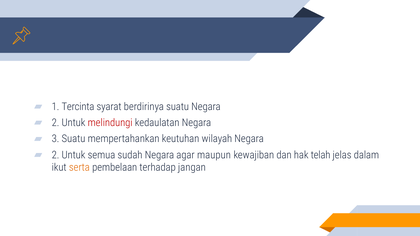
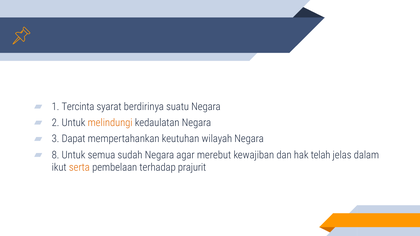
melindungi colour: red -> orange
3 Suatu: Suatu -> Dapat
2 at (56, 155): 2 -> 8
maupun: maupun -> merebut
jangan: jangan -> prajurit
